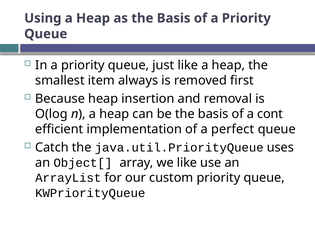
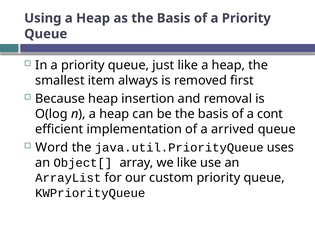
perfect: perfect -> arrived
Catch: Catch -> Word
